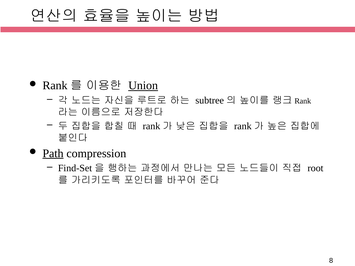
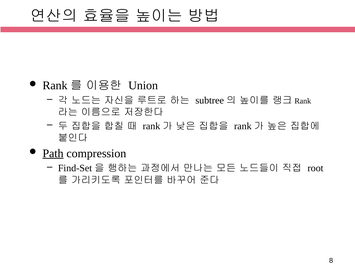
Union underline: present -> none
